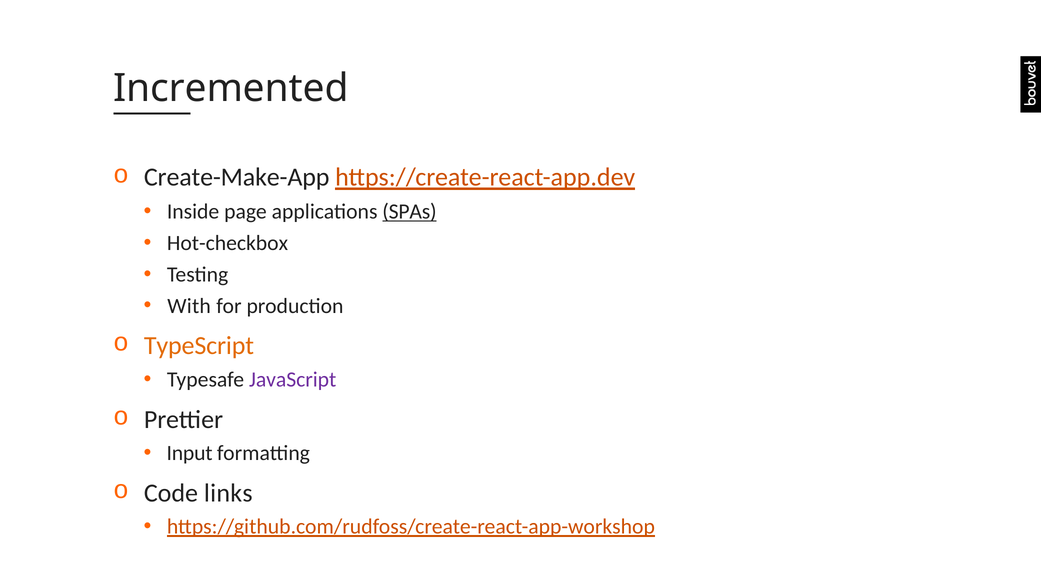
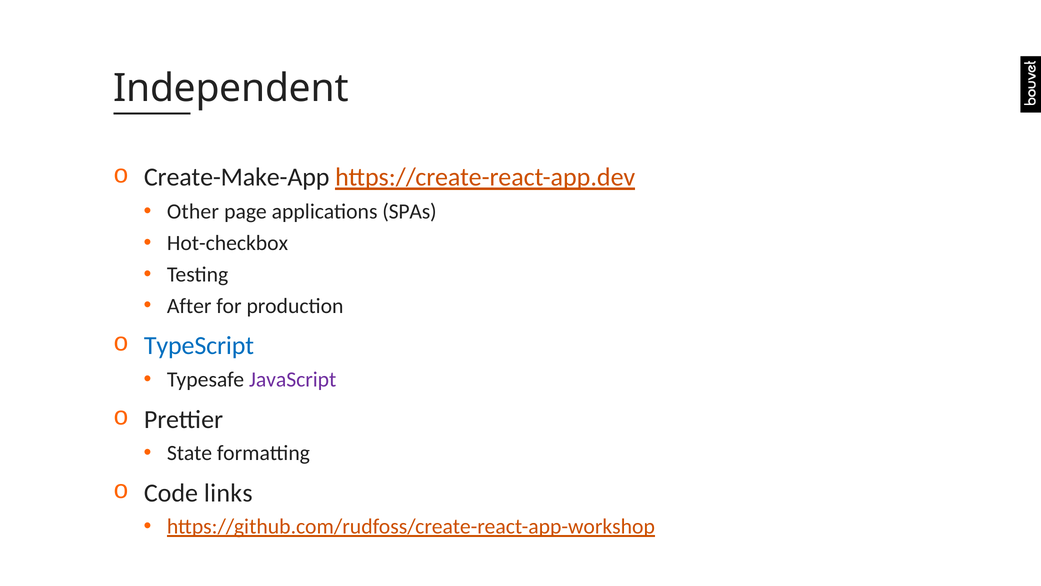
Incremented: Incremented -> Independent
Inside: Inside -> Other
SPAs underline: present -> none
With: With -> After
TypeScript colour: orange -> blue
Input: Input -> State
